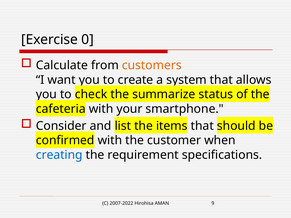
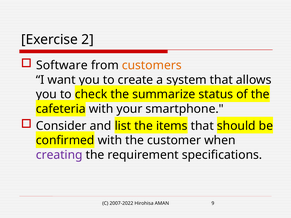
0: 0 -> 2
Calculate: Calculate -> Software
creating colour: blue -> purple
